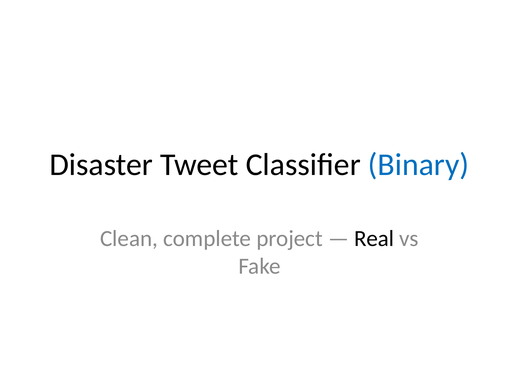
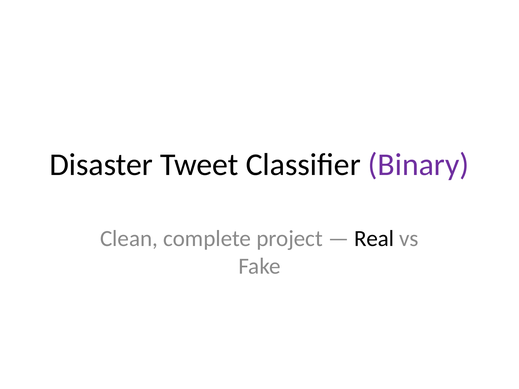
Binary colour: blue -> purple
